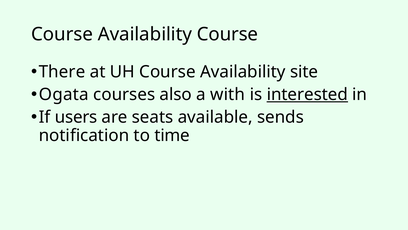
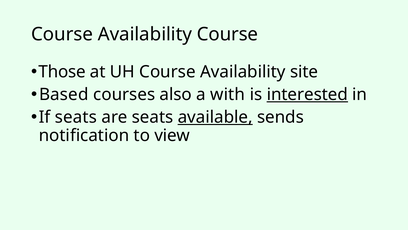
There: There -> Those
Ogata: Ogata -> Based
If users: users -> seats
available underline: none -> present
time: time -> view
